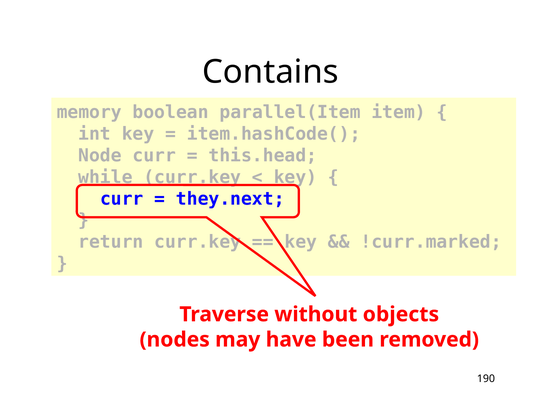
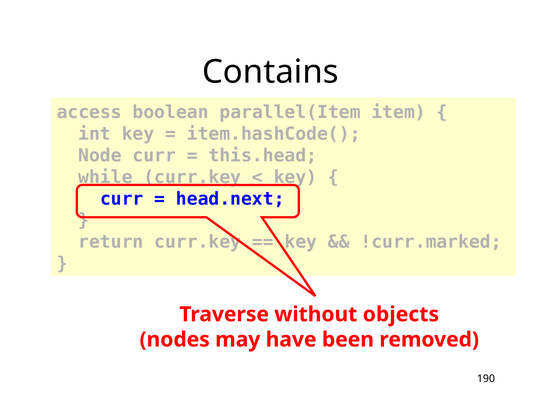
memory: memory -> access
they.next: they.next -> head.next
